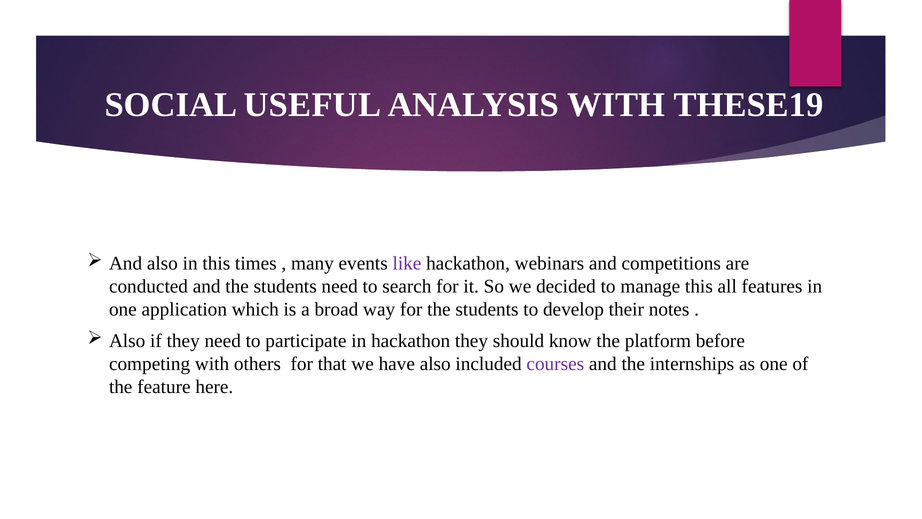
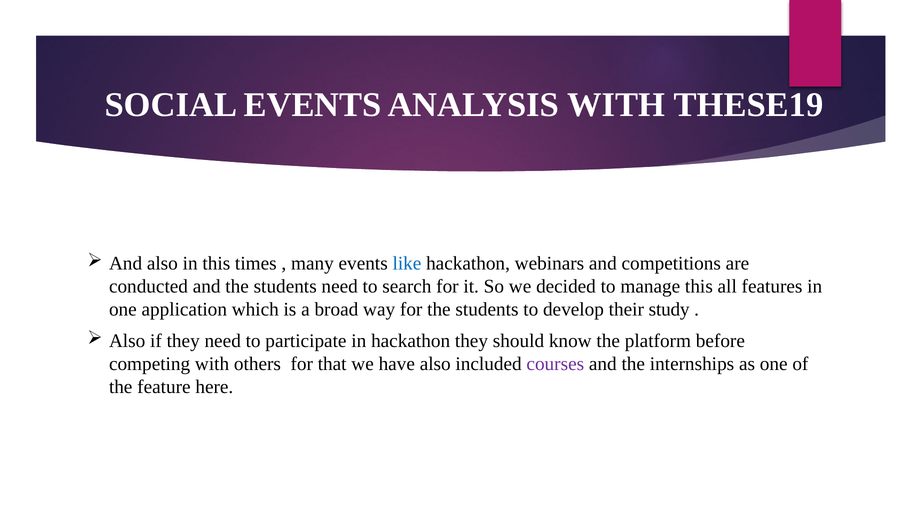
SOCIAL USEFUL: USEFUL -> EVENTS
like colour: purple -> blue
notes: notes -> study
